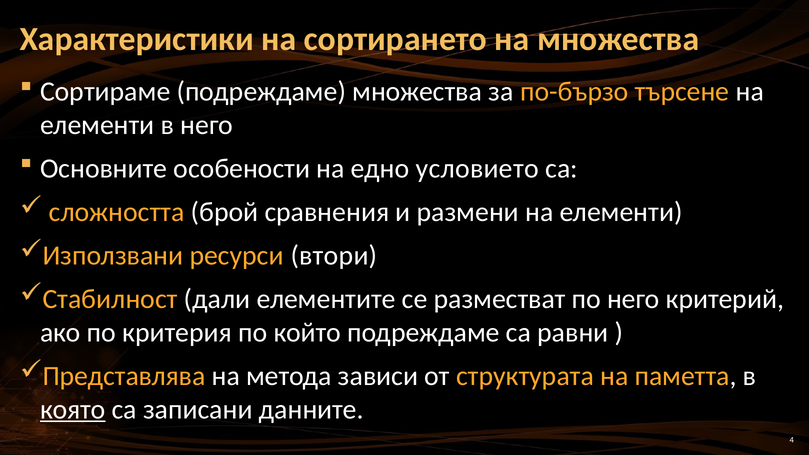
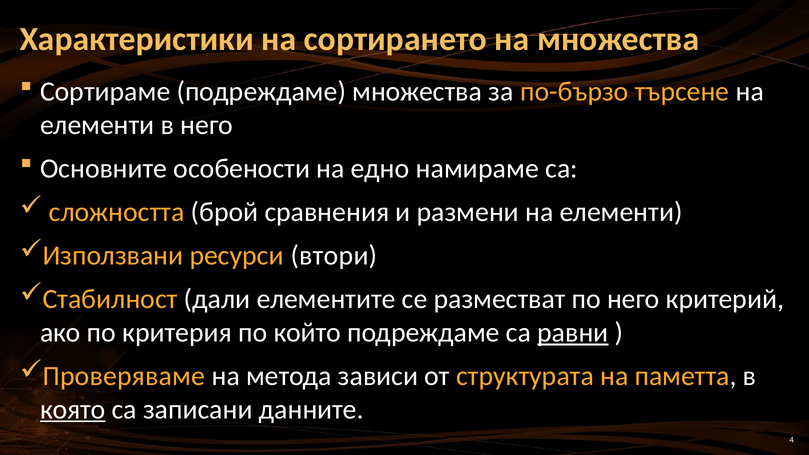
условието: условието -> намираме
равни underline: none -> present
Представлява: Представлява -> Проверяваме
